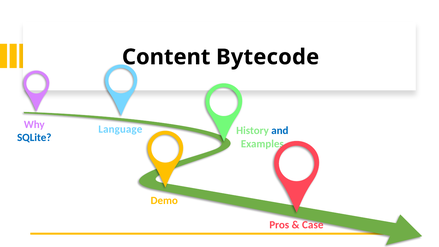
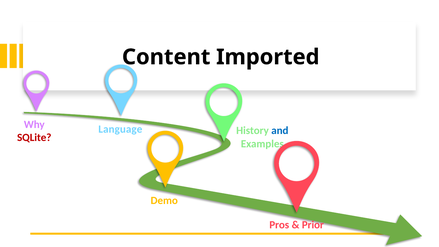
Bytecode: Bytecode -> Imported
SQLite colour: blue -> red
Case: Case -> Prior
